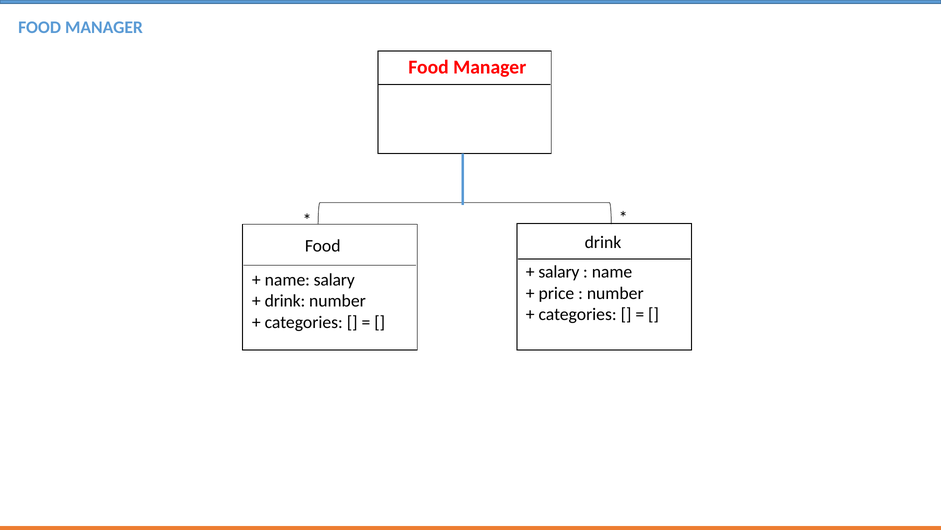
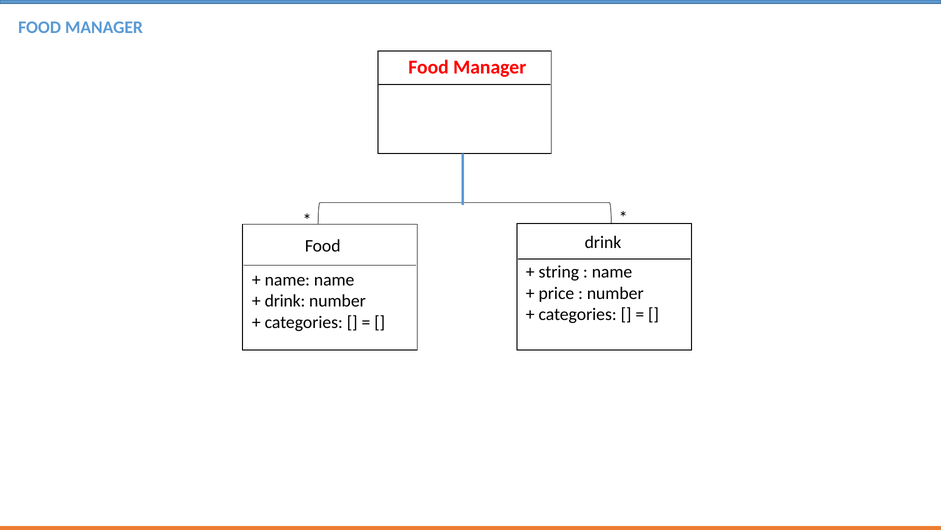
salary at (559, 272): salary -> string
name salary: salary -> name
